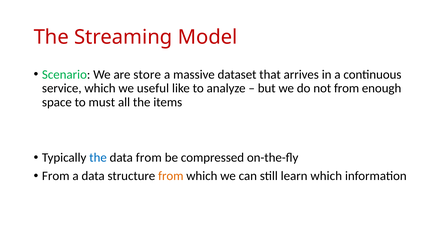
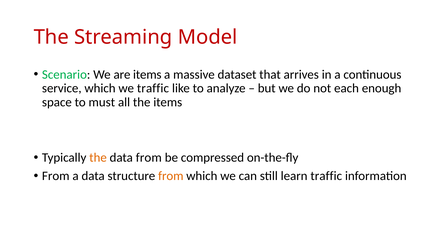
are store: store -> items
we useful: useful -> traffic
not from: from -> each
the at (98, 158) colour: blue -> orange
learn which: which -> traffic
